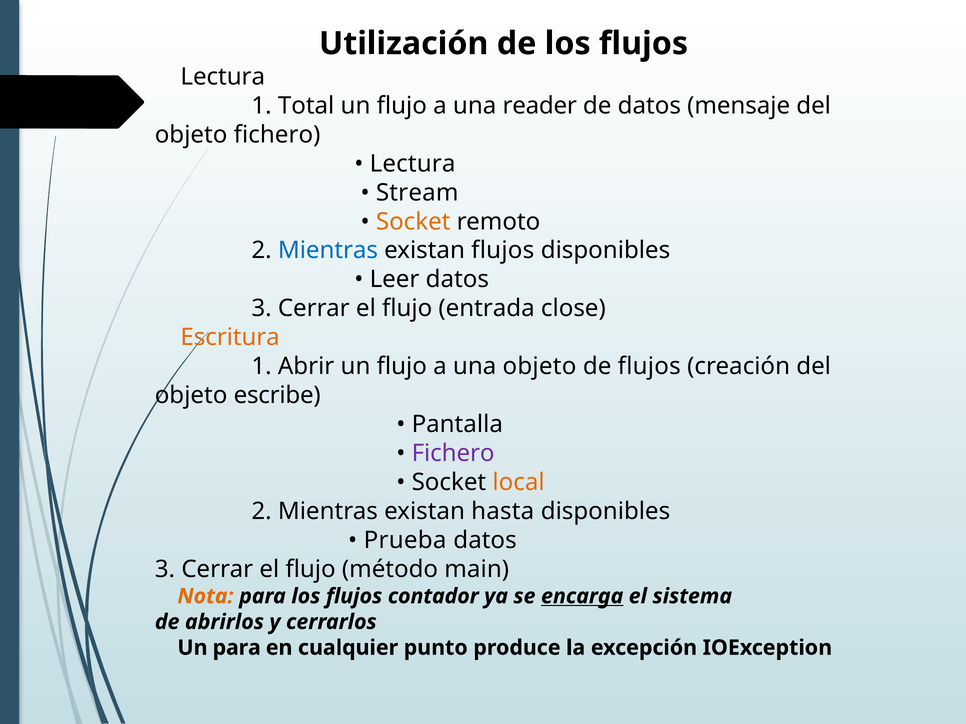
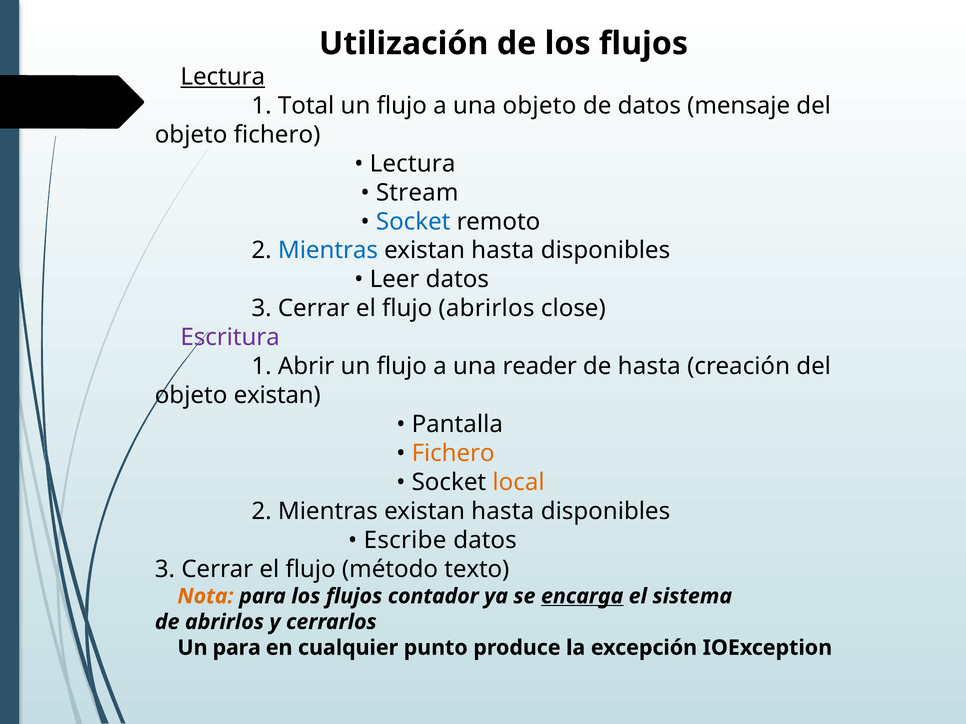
Lectura at (223, 77) underline: none -> present
una reader: reader -> objeto
Socket at (413, 222) colour: orange -> blue
flujos at (503, 251): flujos -> hasta
flujo entrada: entrada -> abrirlos
Escritura colour: orange -> purple
una objeto: objeto -> reader
de flujos: flujos -> hasta
objeto escribe: escribe -> existan
Fichero at (453, 454) colour: purple -> orange
Prueba: Prueba -> Escribe
main: main -> texto
